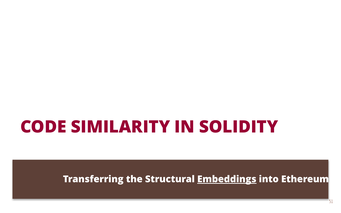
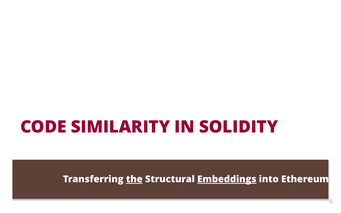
the underline: none -> present
